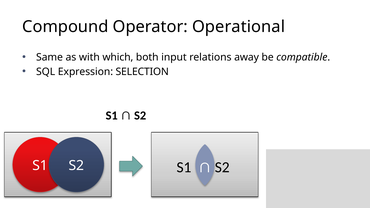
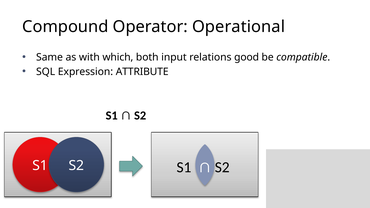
away: away -> good
SELECTION: SELECTION -> ATTRIBUTE
